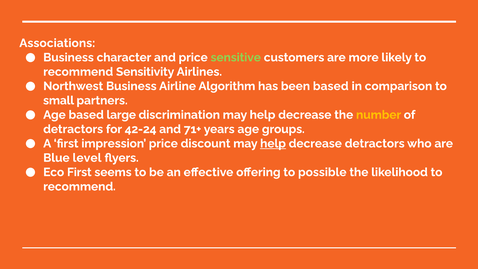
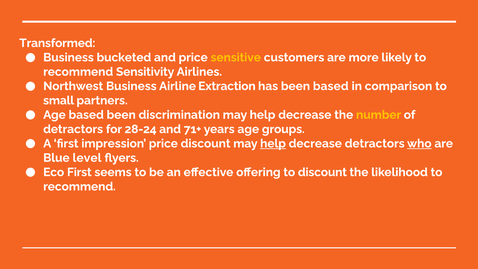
Associations: Associations -> Transformed
character: character -> bucketed
sensitive colour: light green -> yellow
Algorithm: Algorithm -> Extraction
based large: large -> been
42-24: 42-24 -> 28-24
who underline: none -> present
to possible: possible -> discount
